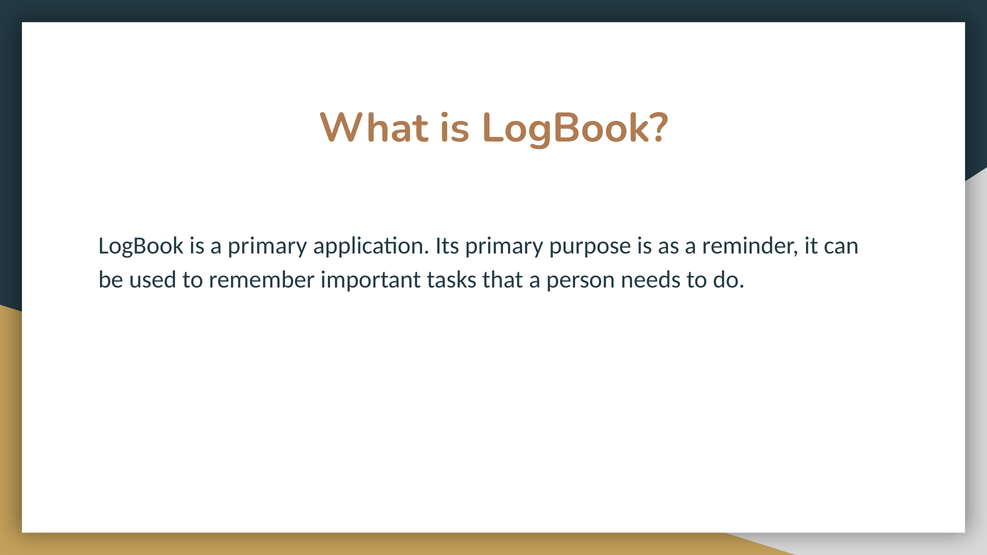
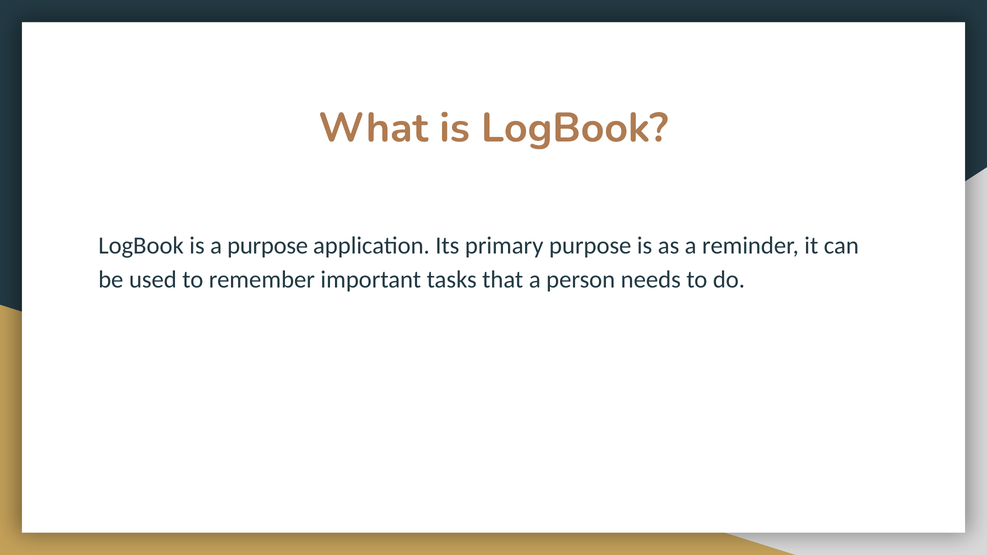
a primary: primary -> purpose
